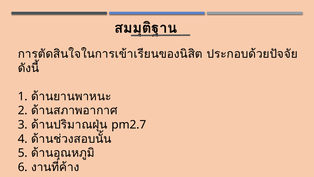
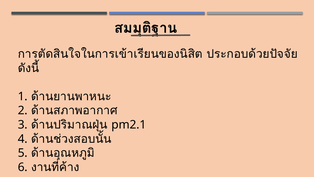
pm2.7: pm2.7 -> pm2.1
